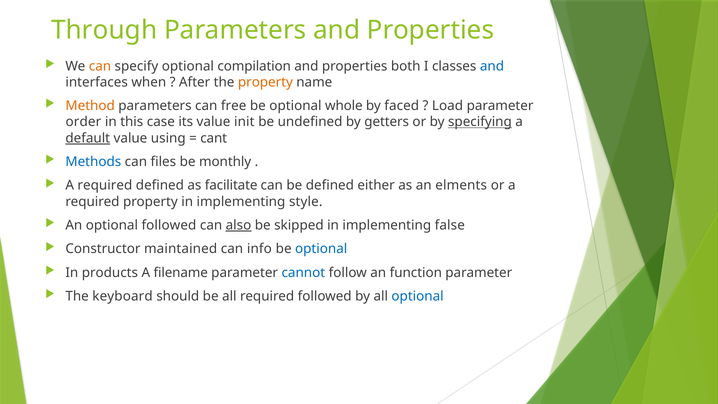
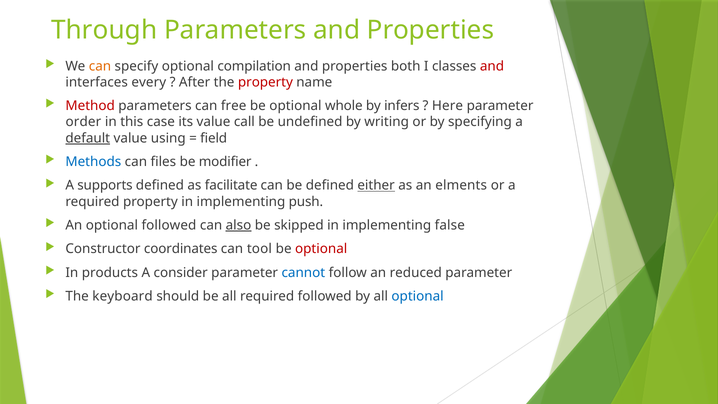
and at (492, 66) colour: blue -> red
when: when -> every
property at (265, 82) colour: orange -> red
Method colour: orange -> red
faced: faced -> infers
Load: Load -> Here
init: init -> call
getters: getters -> writing
specifying underline: present -> none
cant: cant -> field
monthly: monthly -> modifier
required at (105, 185): required -> supports
either underline: none -> present
style: style -> push
maintained: maintained -> coordinates
info: info -> tool
optional at (321, 249) colour: blue -> red
filename: filename -> consider
function: function -> reduced
